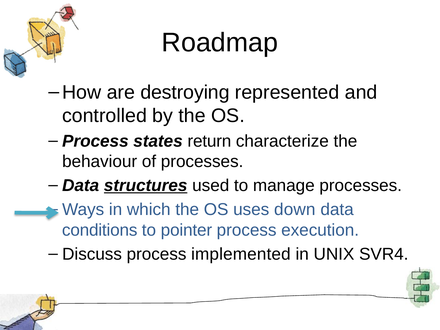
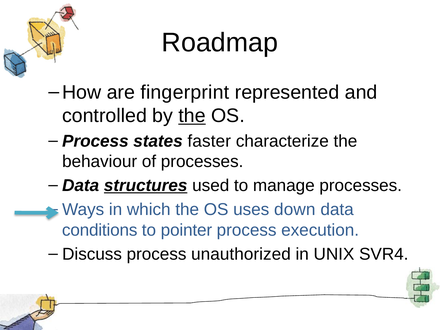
destroying: destroying -> fingerprint
the at (192, 116) underline: none -> present
return: return -> faster
implemented: implemented -> unauthorized
